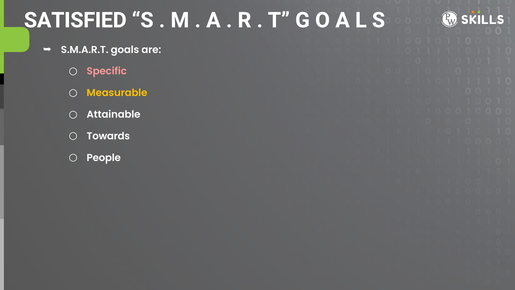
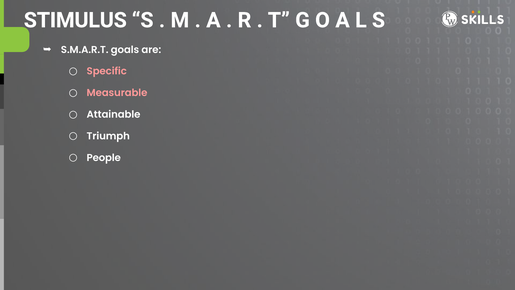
SATISFIED: SATISFIED -> STIMULUS
Measurable colour: yellow -> pink
Towards: Towards -> Triumph
